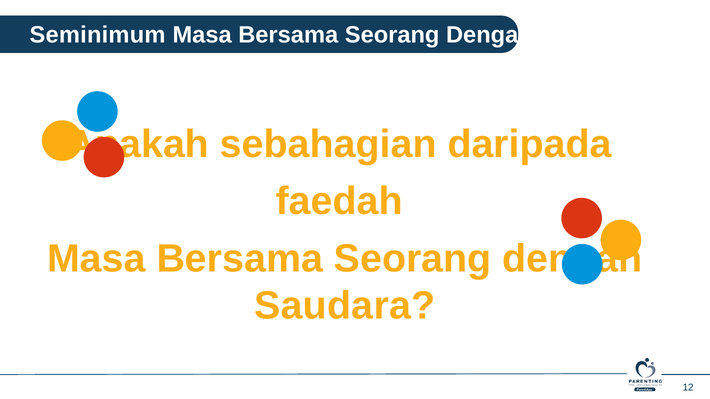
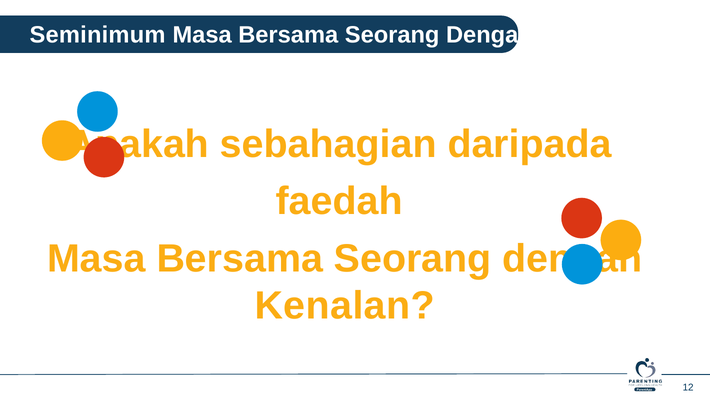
Saudara: Saudara -> Kenalan
